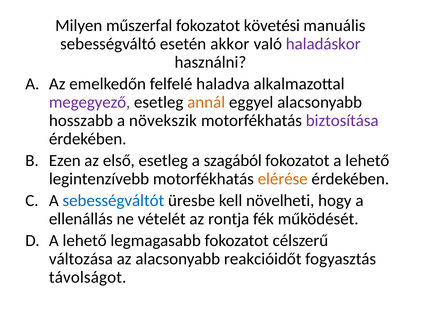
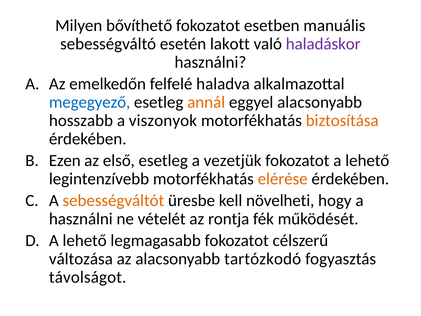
műszerfal: műszerfal -> bővíthető
követési: követési -> esetben
akkor: akkor -> lakott
megegyező colour: purple -> blue
növekszik: növekszik -> viszonyok
biztosítása colour: purple -> orange
szagából: szagából -> vezetjük
sebességváltót colour: blue -> orange
ellenállás at (81, 219): ellenállás -> használni
reakcióidőt: reakcióidőt -> tartózkodó
